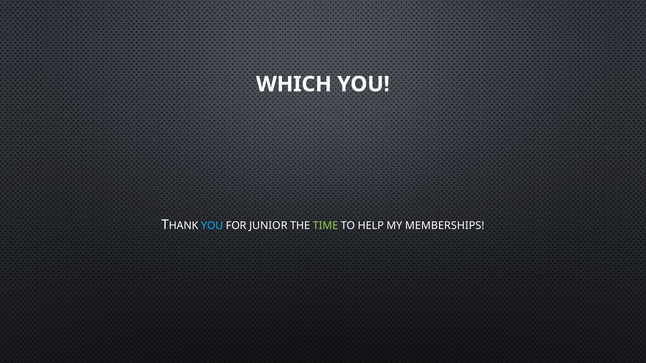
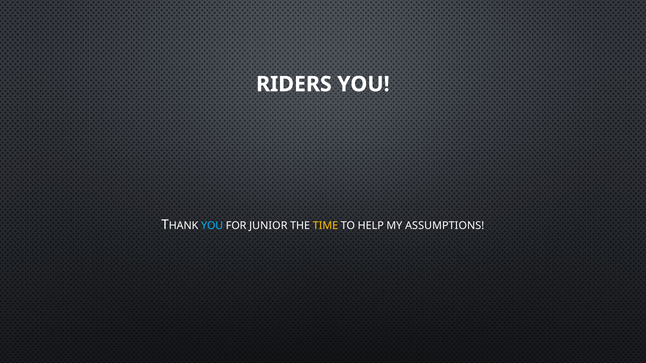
WHICH: WHICH -> RIDERS
TIME colour: light green -> yellow
MEMBERSHIPS: MEMBERSHIPS -> ASSUMPTIONS
